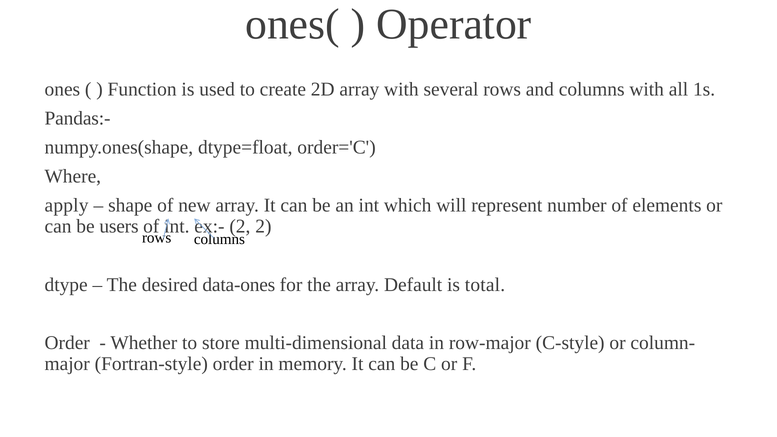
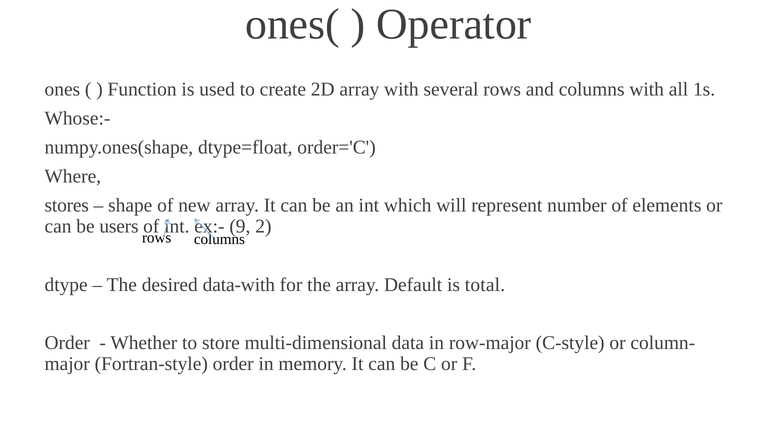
Pandas:-: Pandas:- -> Whose:-
apply: apply -> stores
ex:- 2: 2 -> 9
data-ones: data-ones -> data-with
